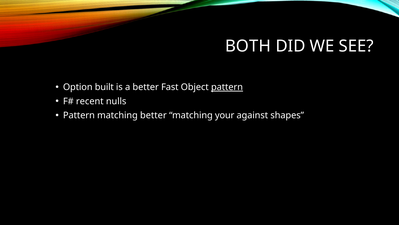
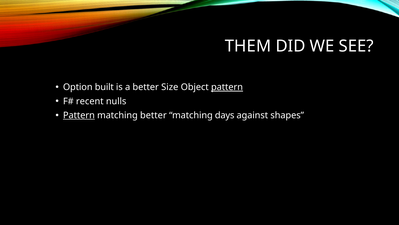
BOTH: BOTH -> THEM
Fast: Fast -> Size
Pattern at (79, 115) underline: none -> present
your: your -> days
